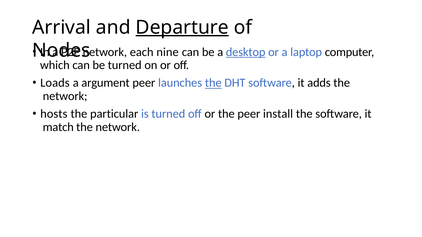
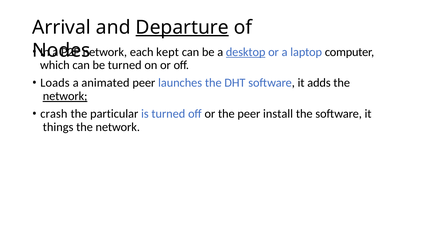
nine: nine -> kept
argument: argument -> animated
the at (213, 83) underline: present -> none
network at (65, 96) underline: none -> present
hosts: hosts -> crash
match: match -> things
